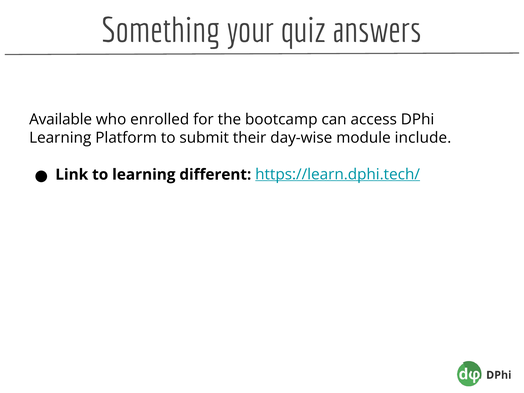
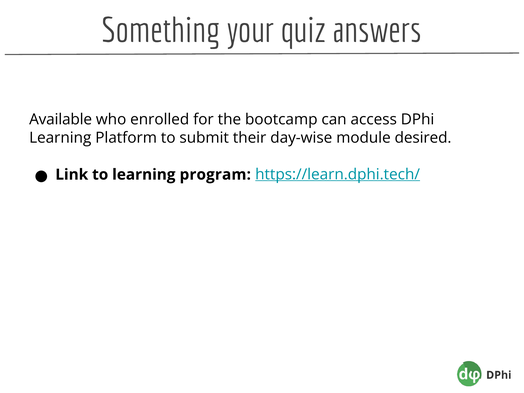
include: include -> desired
different: different -> program
